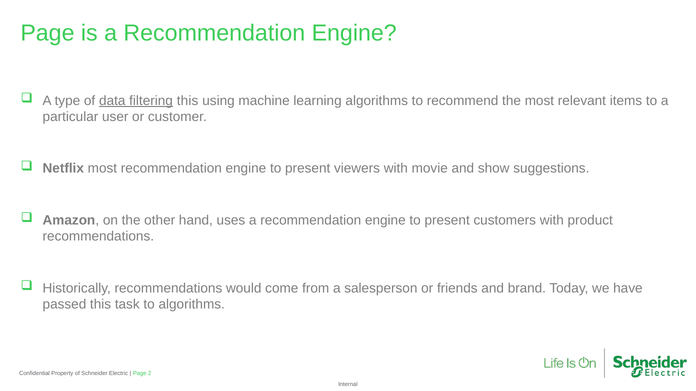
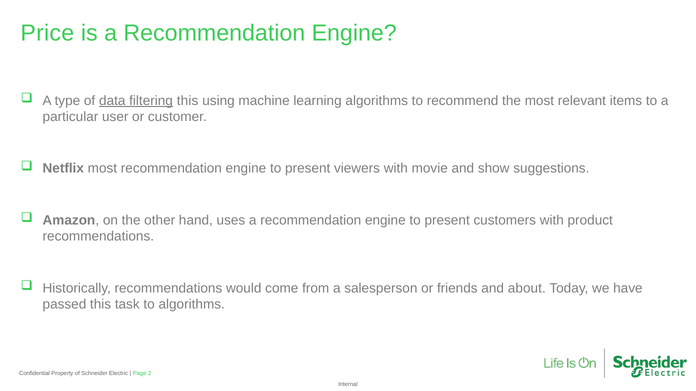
Page at (47, 33): Page -> Price
brand: brand -> about
